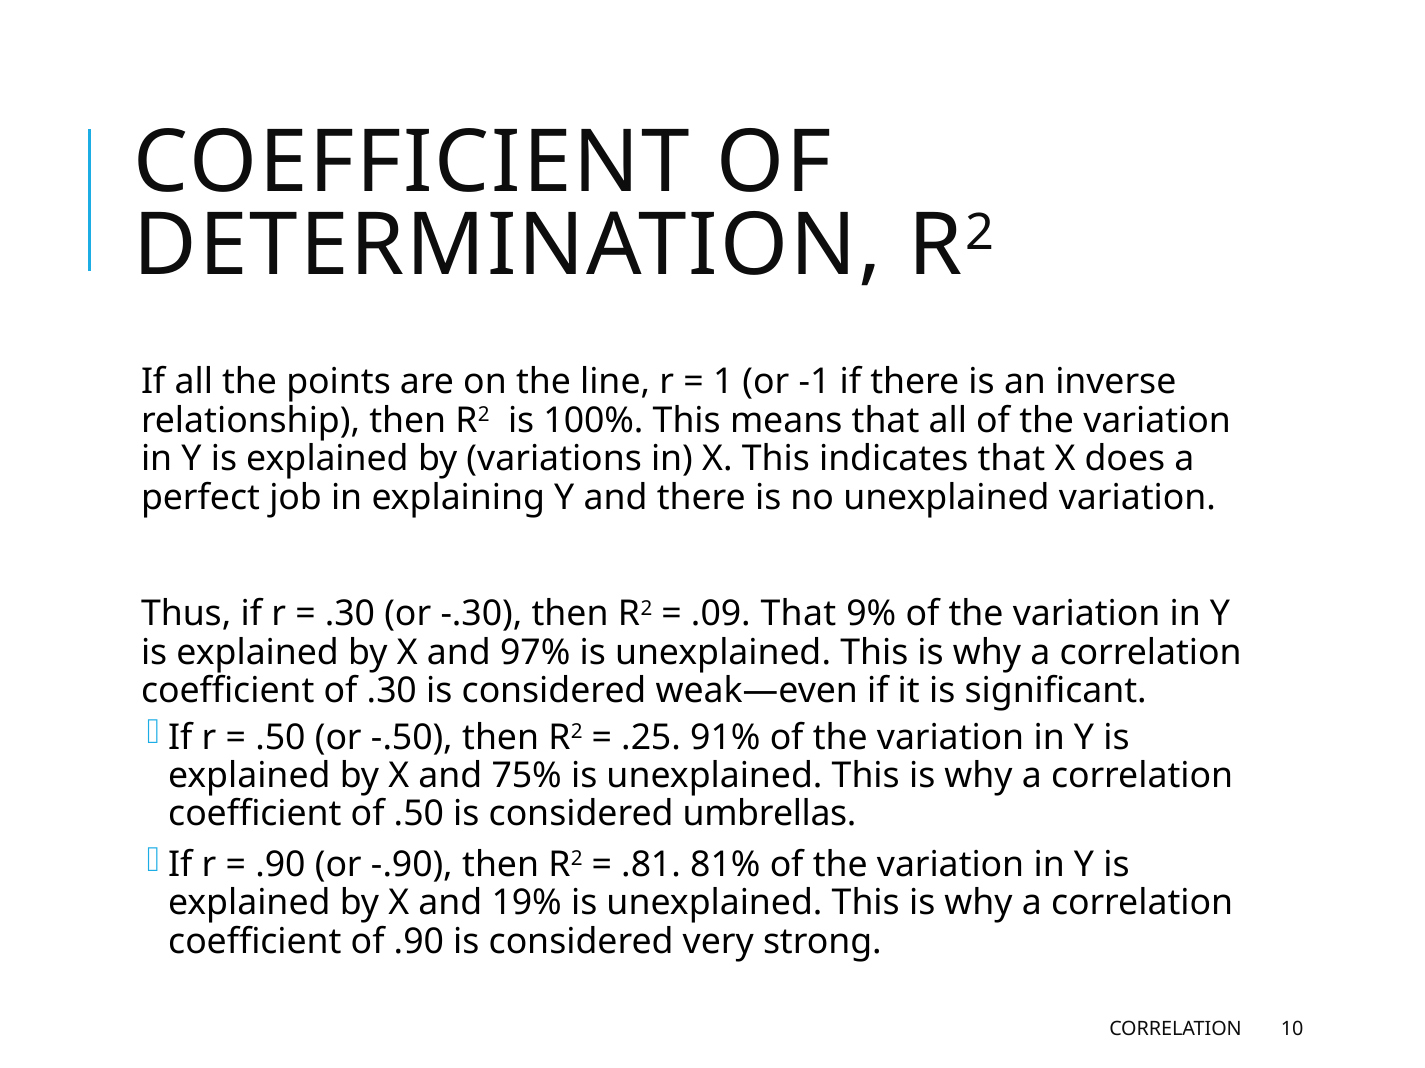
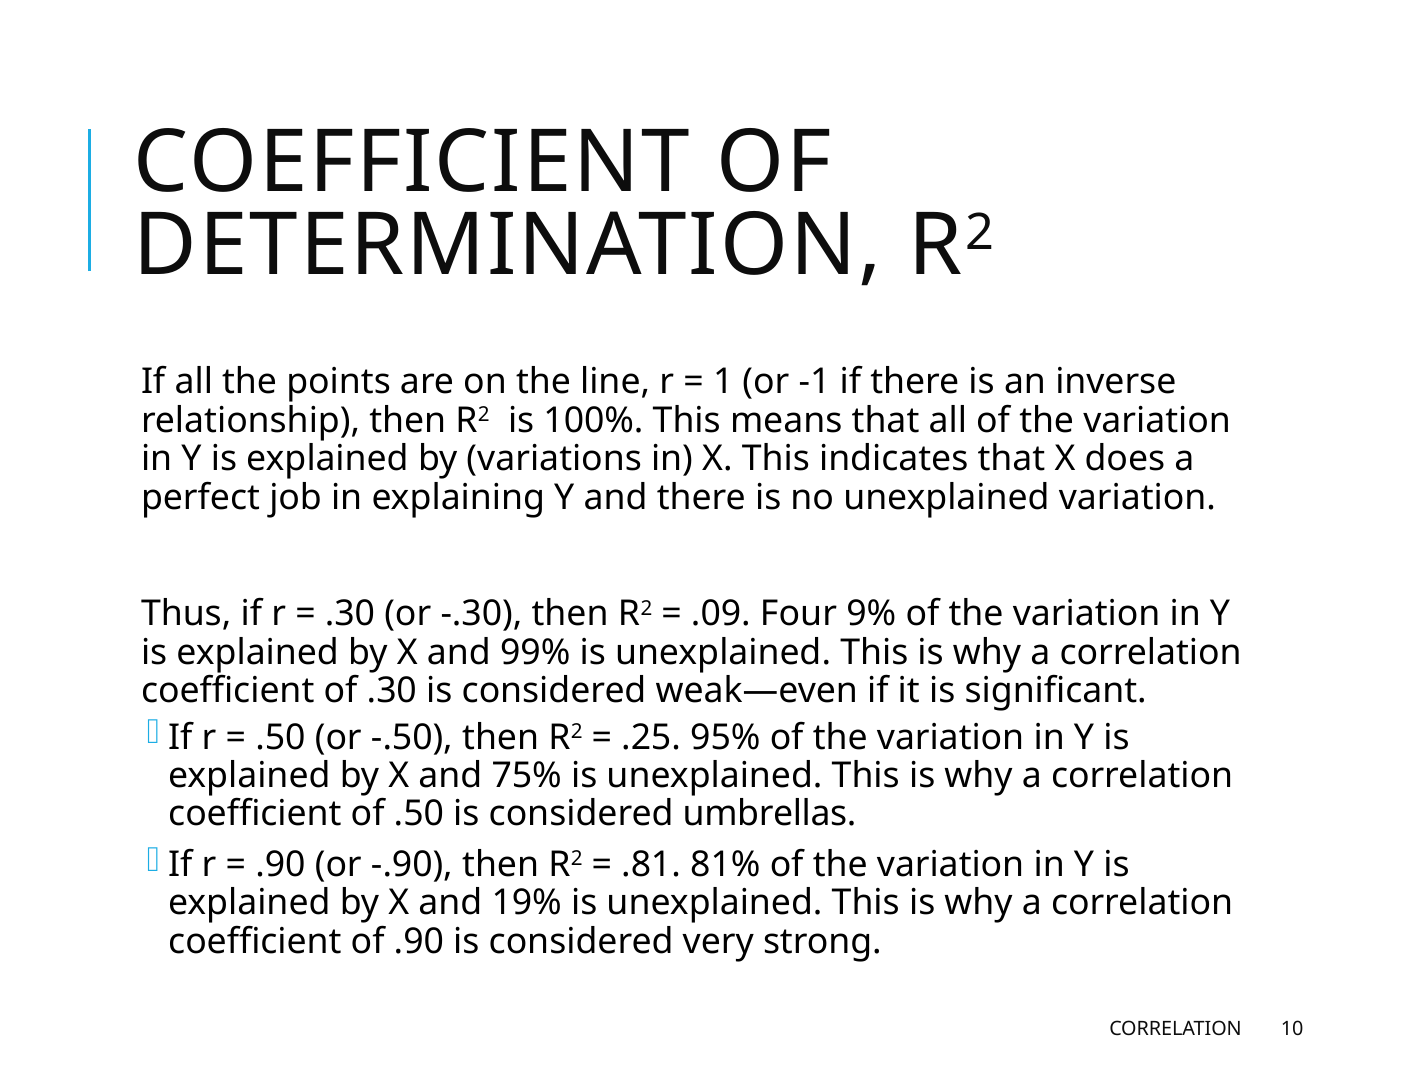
.09 That: That -> Four
97%: 97% -> 99%
91%: 91% -> 95%
